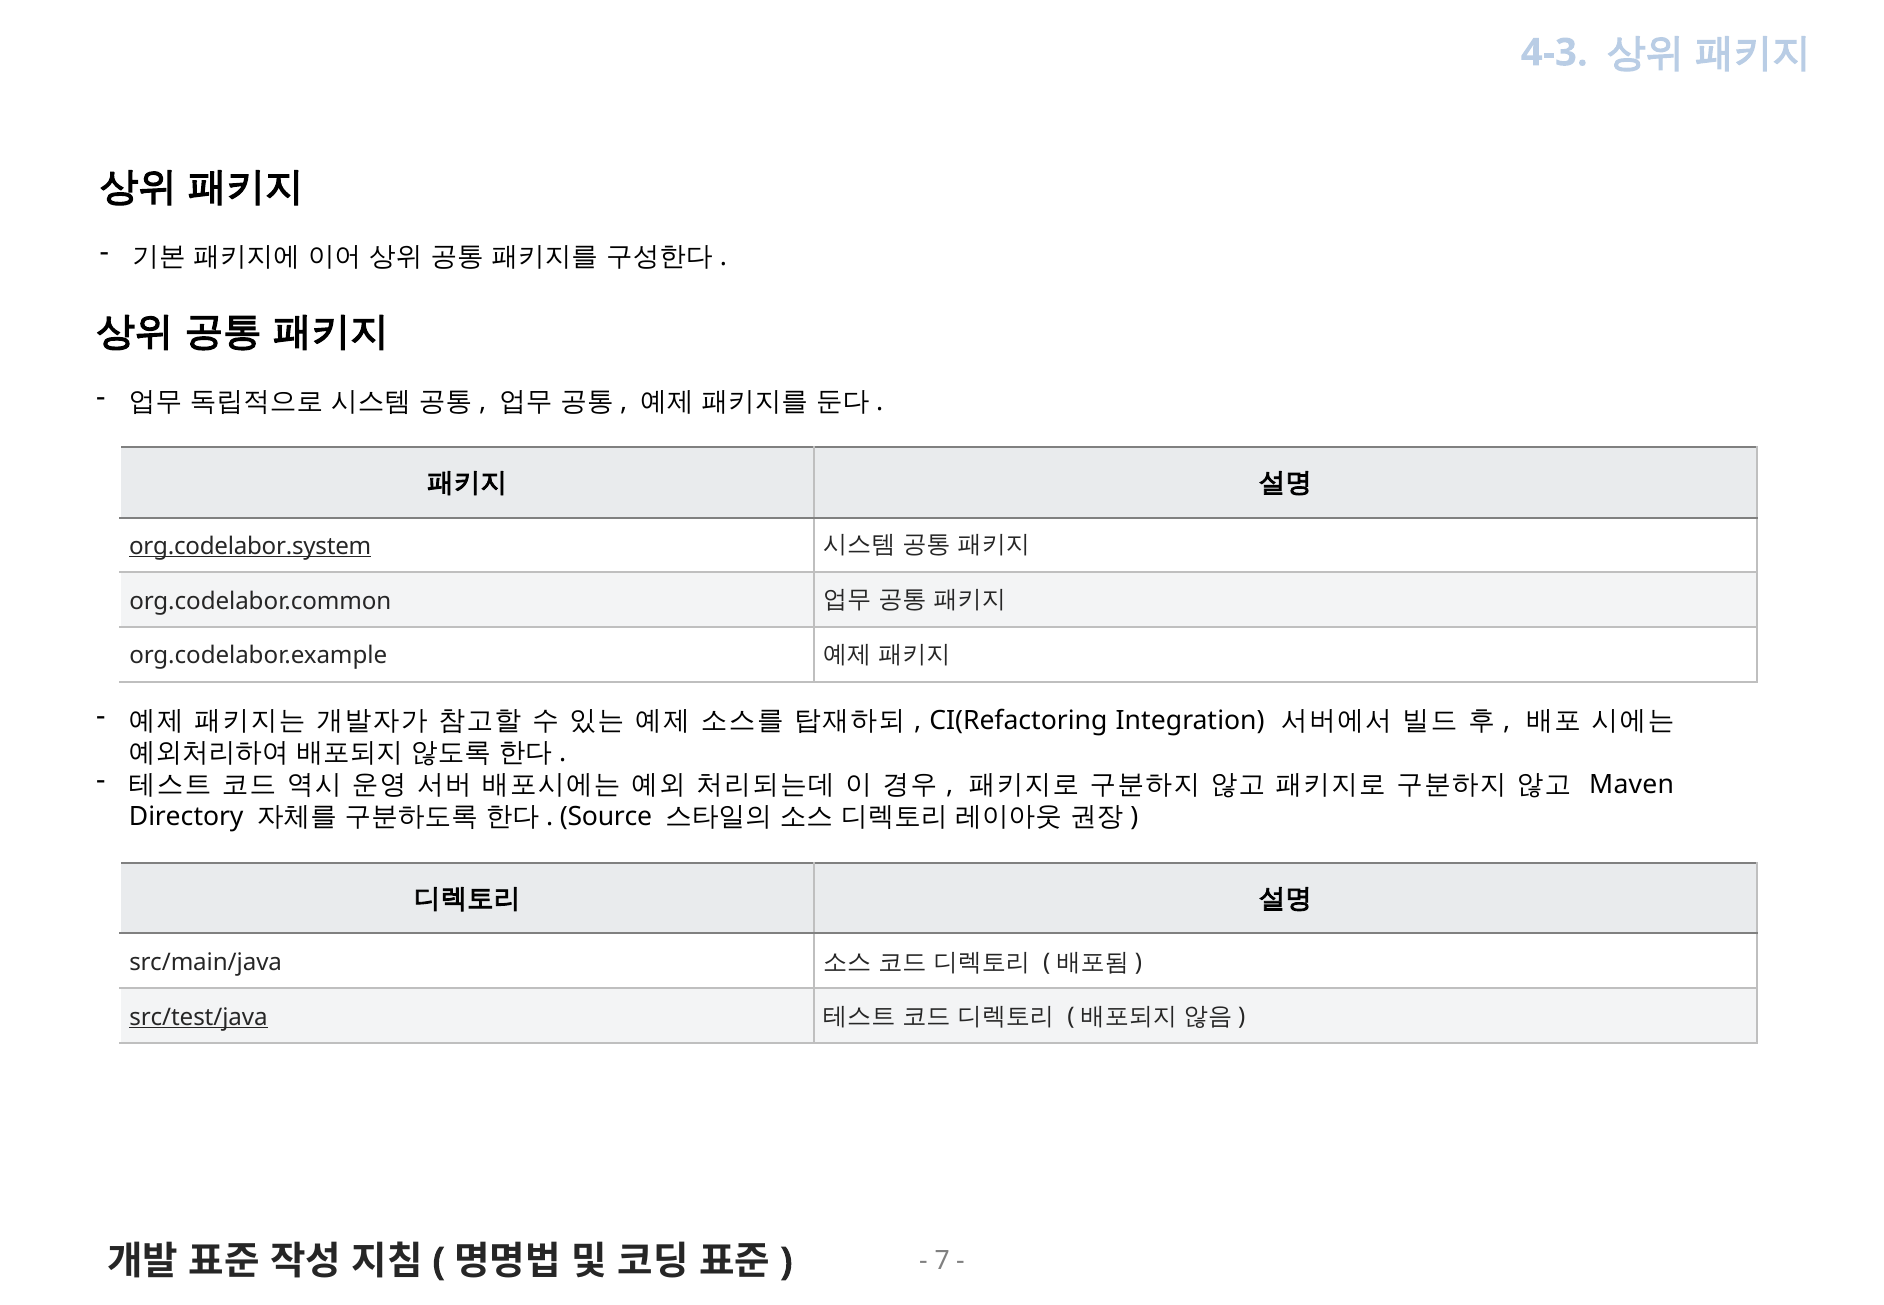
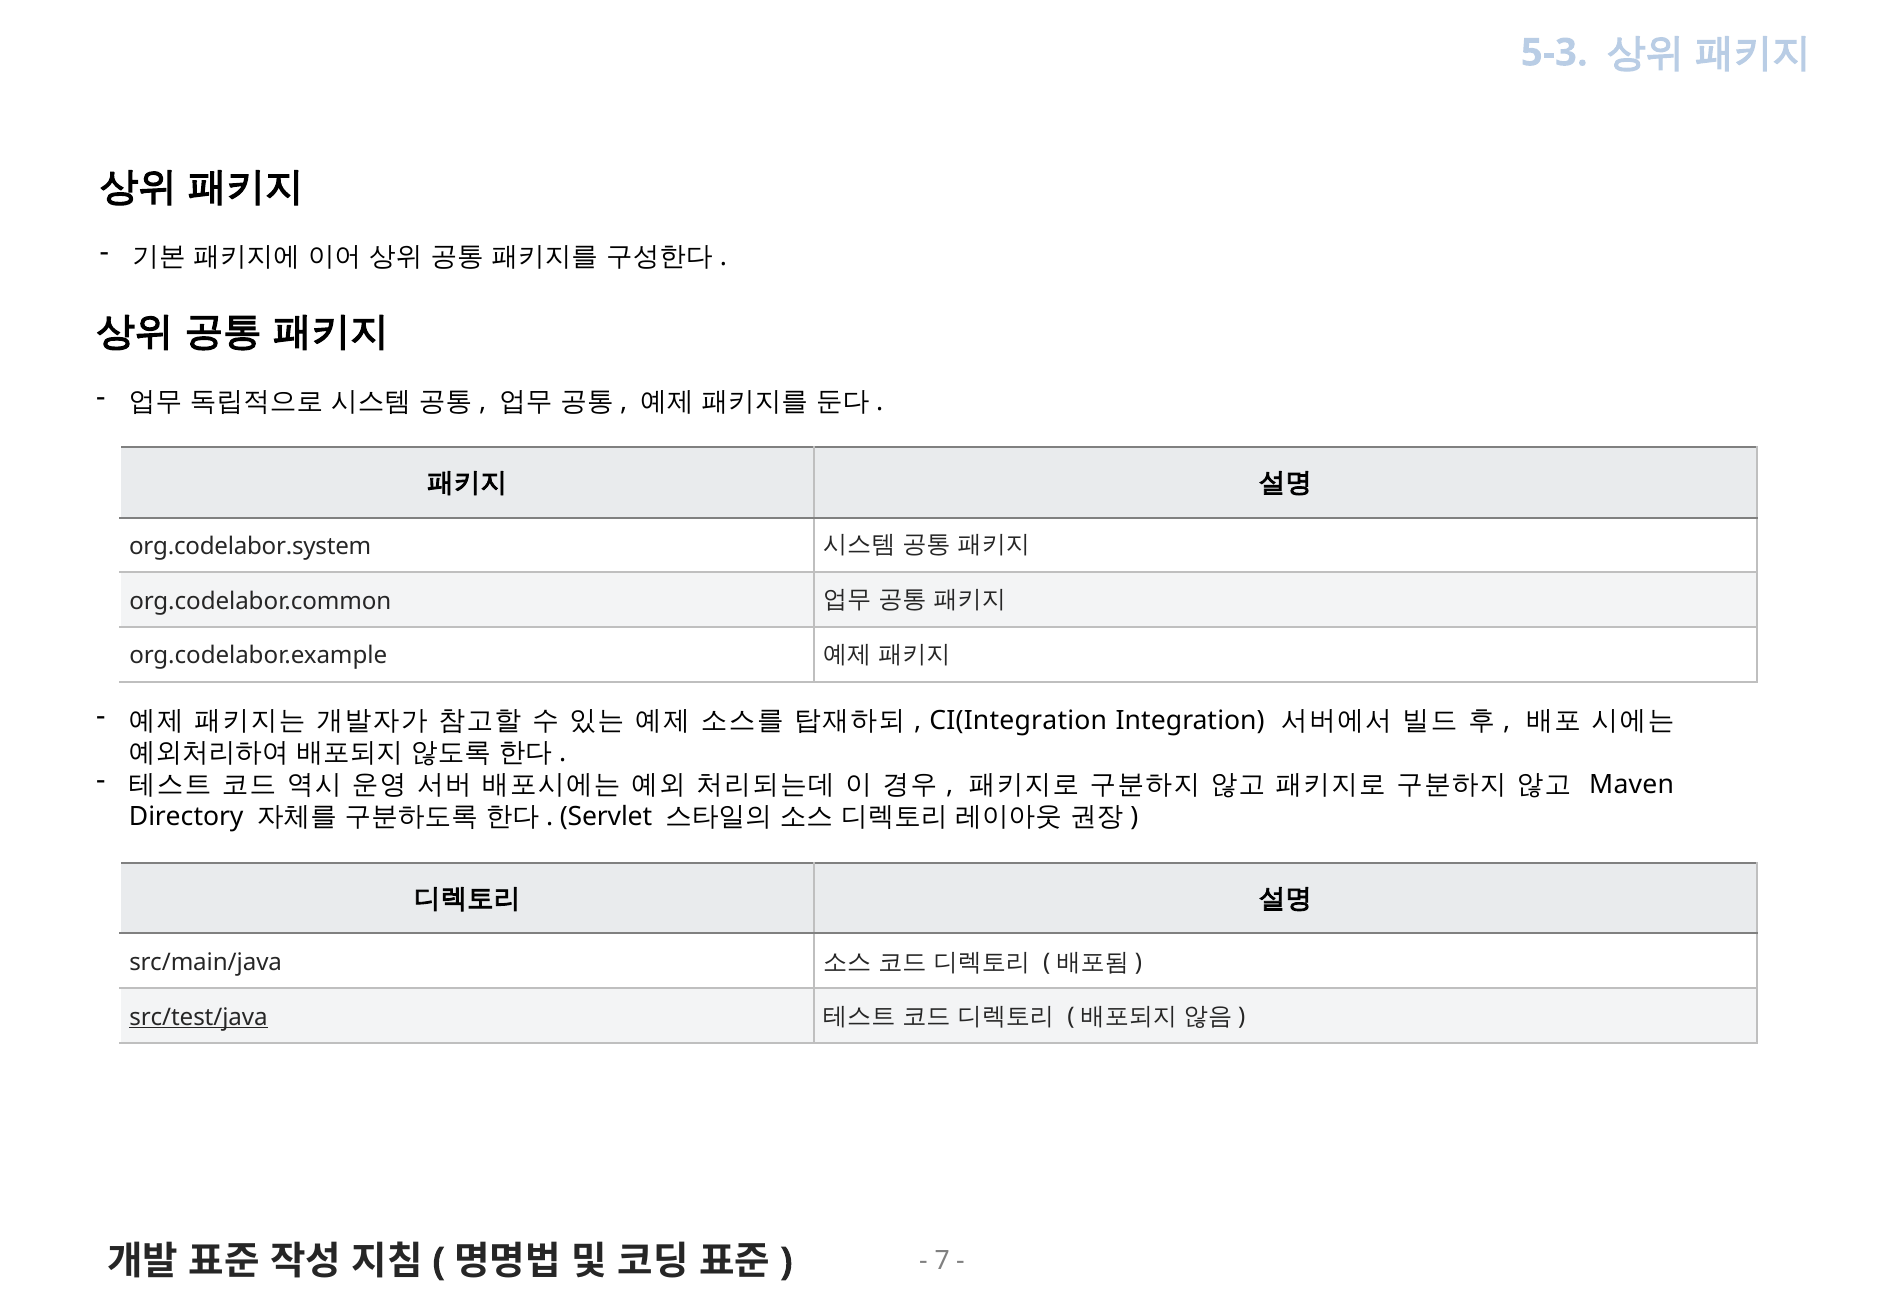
4-3: 4-3 -> 5-3
org.codelabor.system underline: present -> none
CI(Refactoring: CI(Refactoring -> CI(Integration
Source: Source -> Servlet
